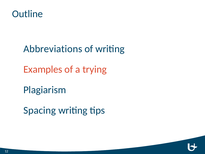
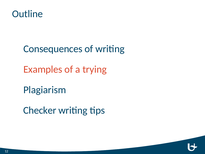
Abbreviations: Abbreviations -> Consequences
Spacing: Spacing -> Checker
